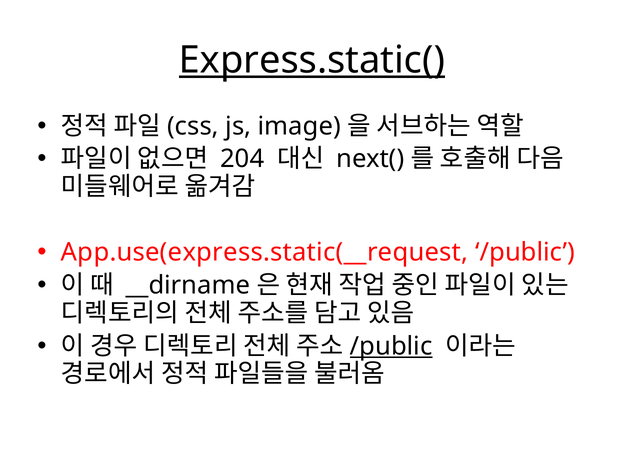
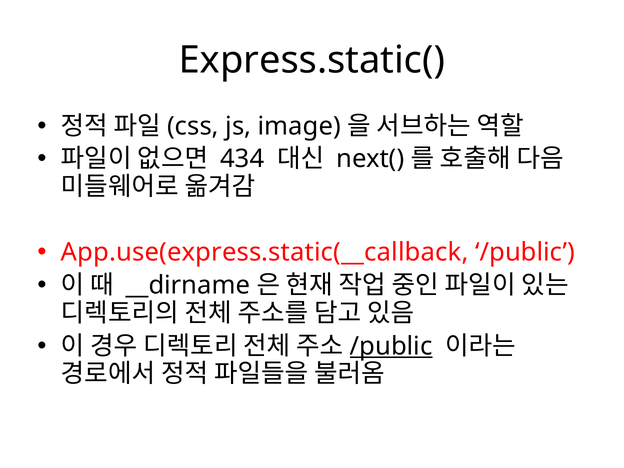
Express.static( underline: present -> none
204: 204 -> 434
App.use(express.static(__request: App.use(express.static(__request -> App.use(express.static(__callback
